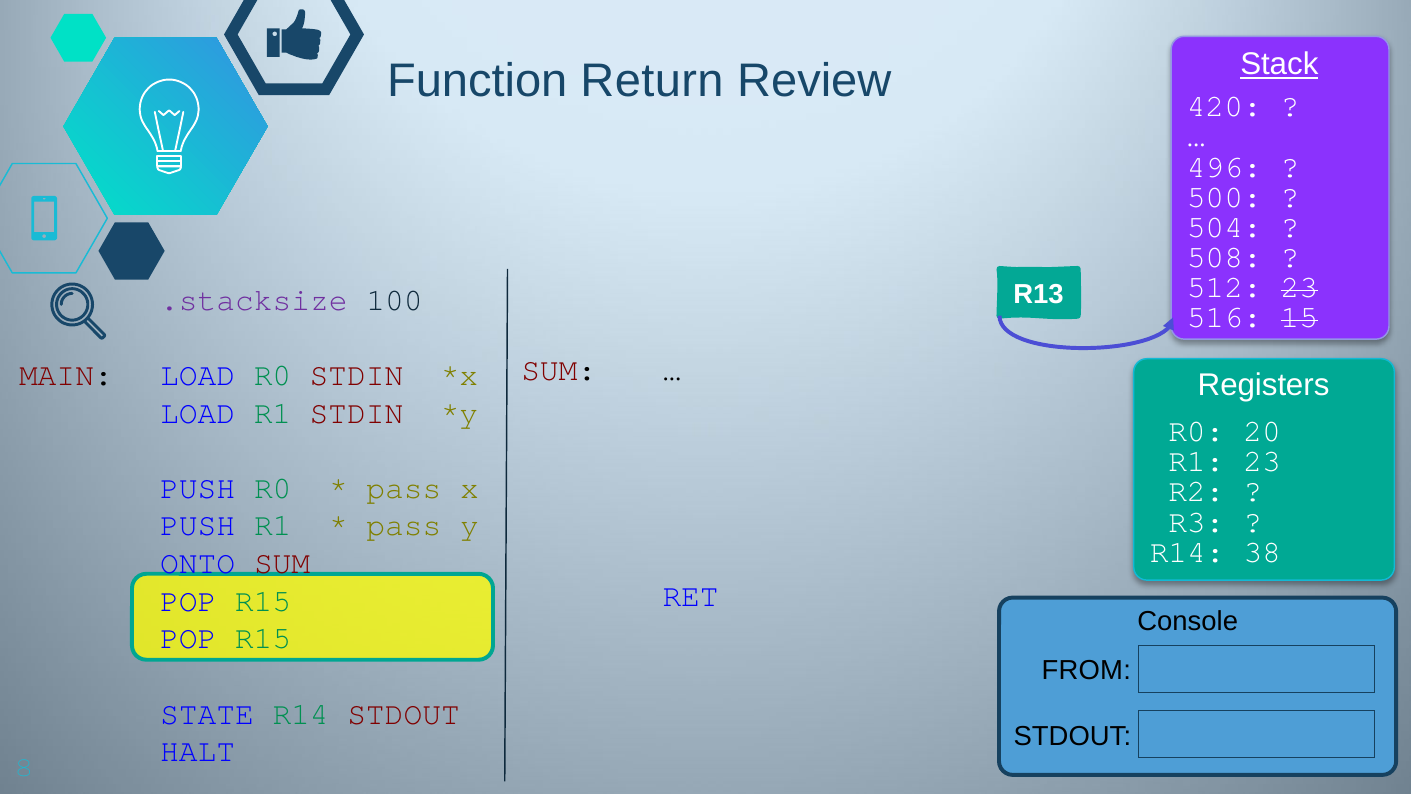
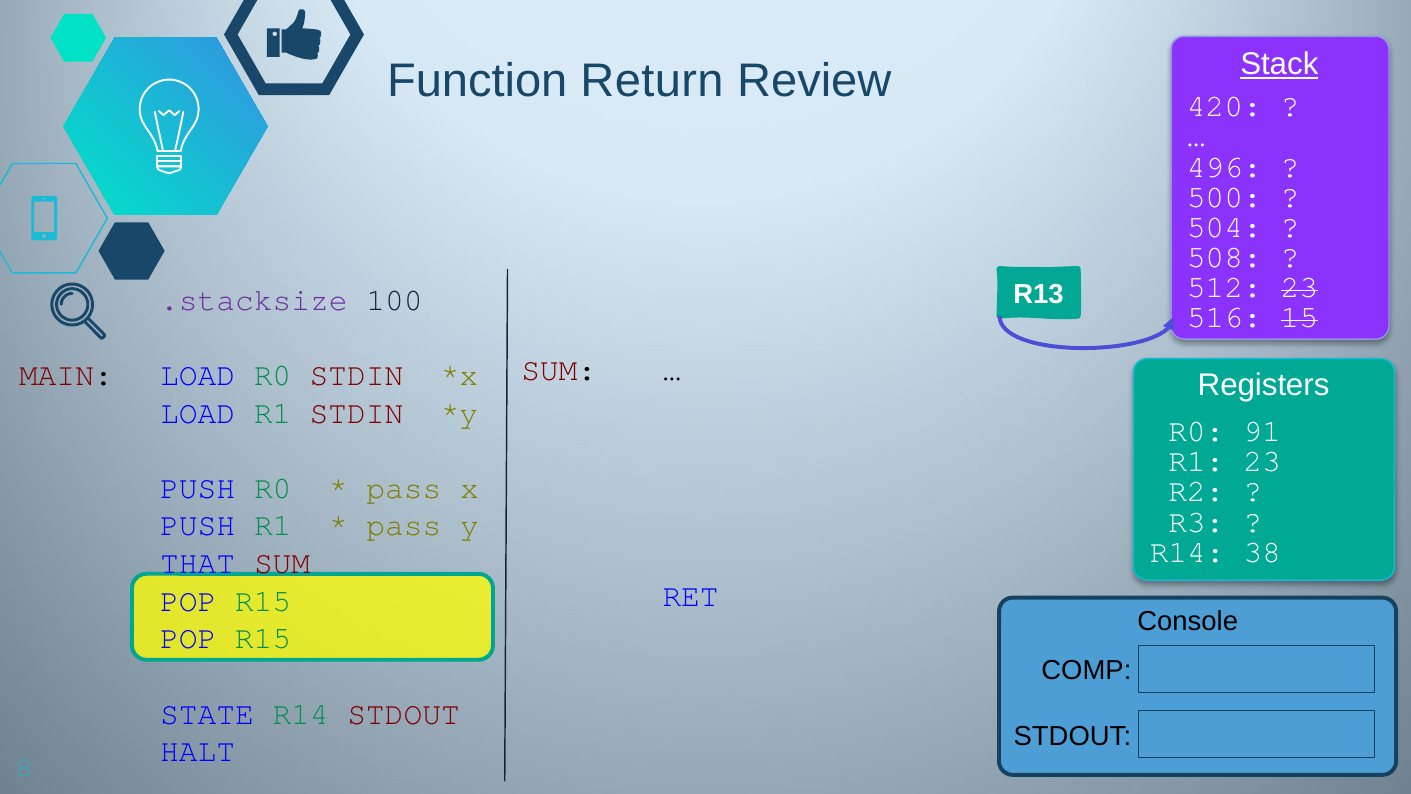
20: 20 -> 91
ONTO: ONTO -> THAT
FROM: FROM -> COMP
